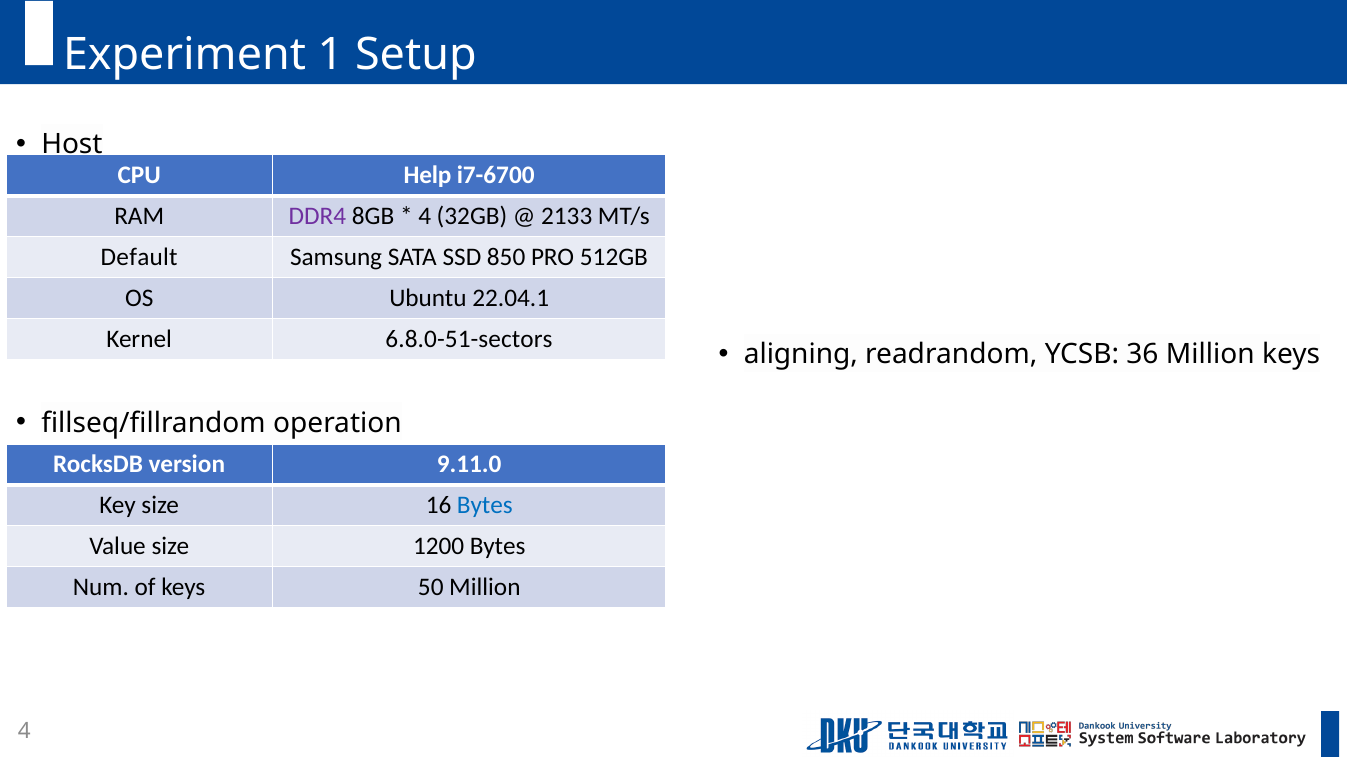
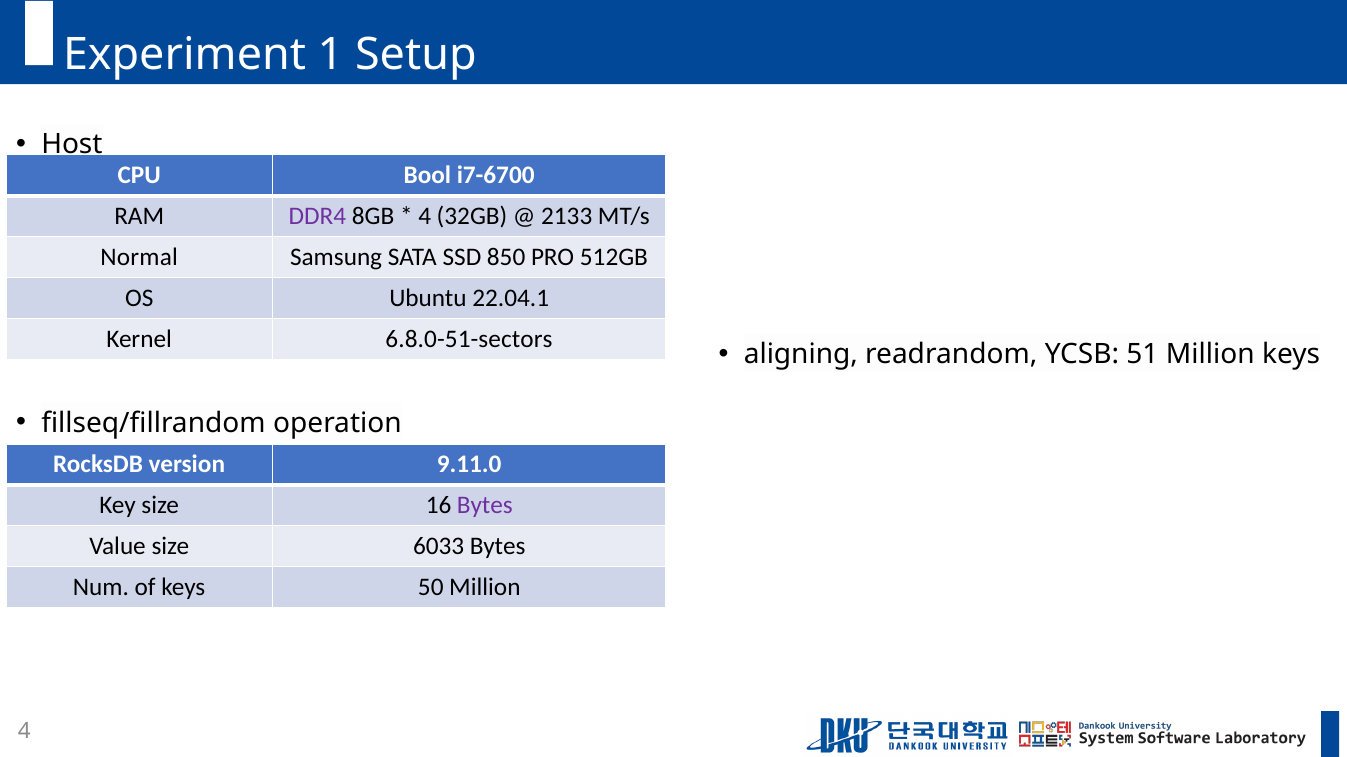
Help: Help -> Bool
Default: Default -> Normal
36: 36 -> 51
Bytes at (485, 506) colour: blue -> purple
1200: 1200 -> 6033
